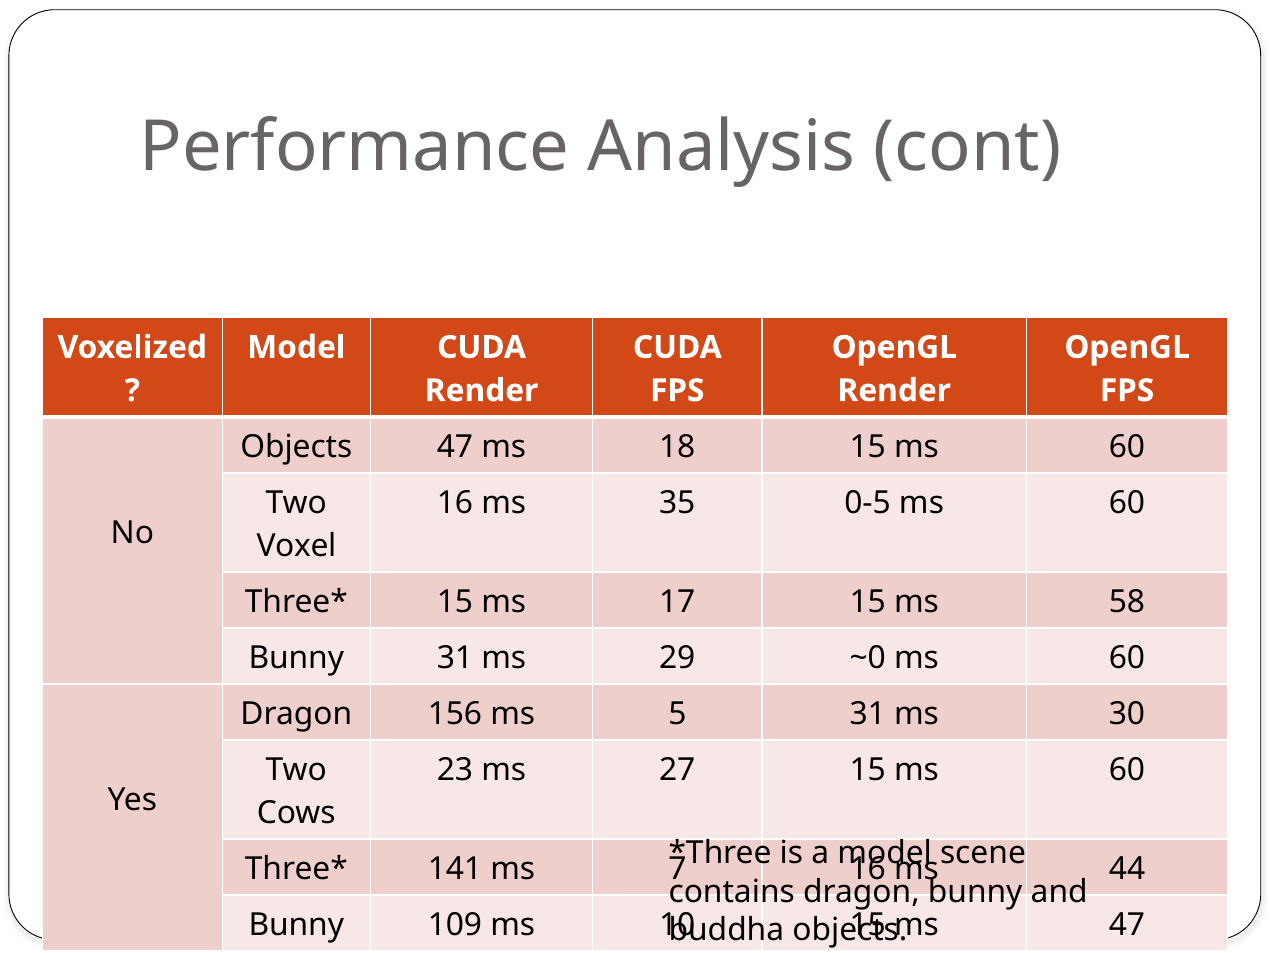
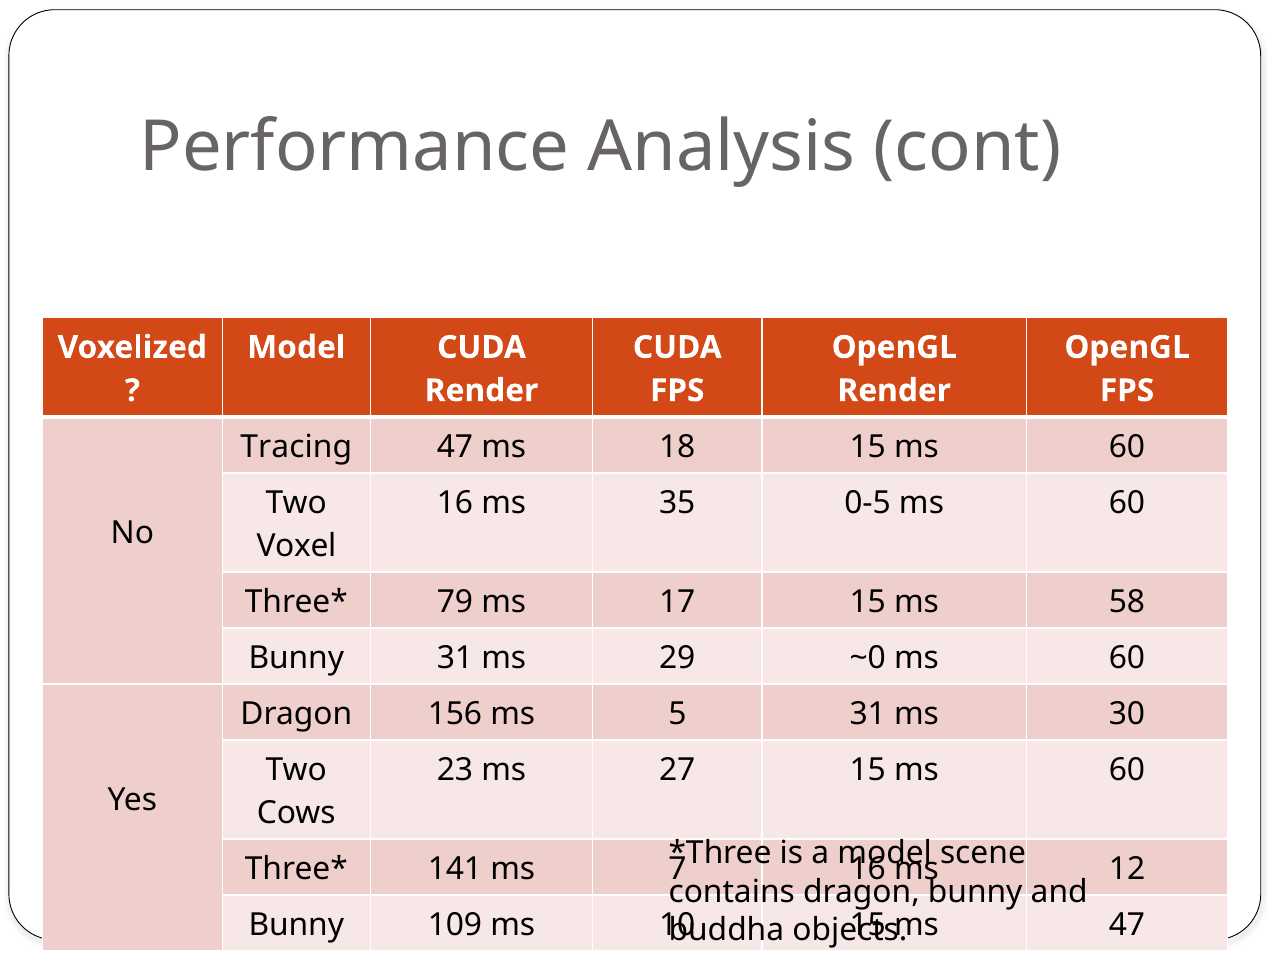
Objects at (296, 446): Objects -> Tracing
15 at (455, 601): 15 -> 79
44: 44 -> 12
